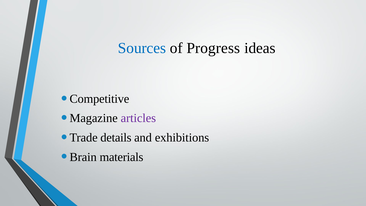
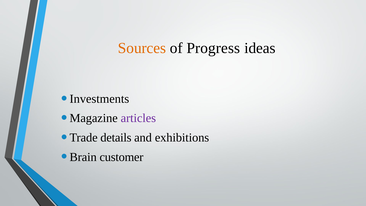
Sources colour: blue -> orange
Competitive: Competitive -> Investments
materials: materials -> customer
